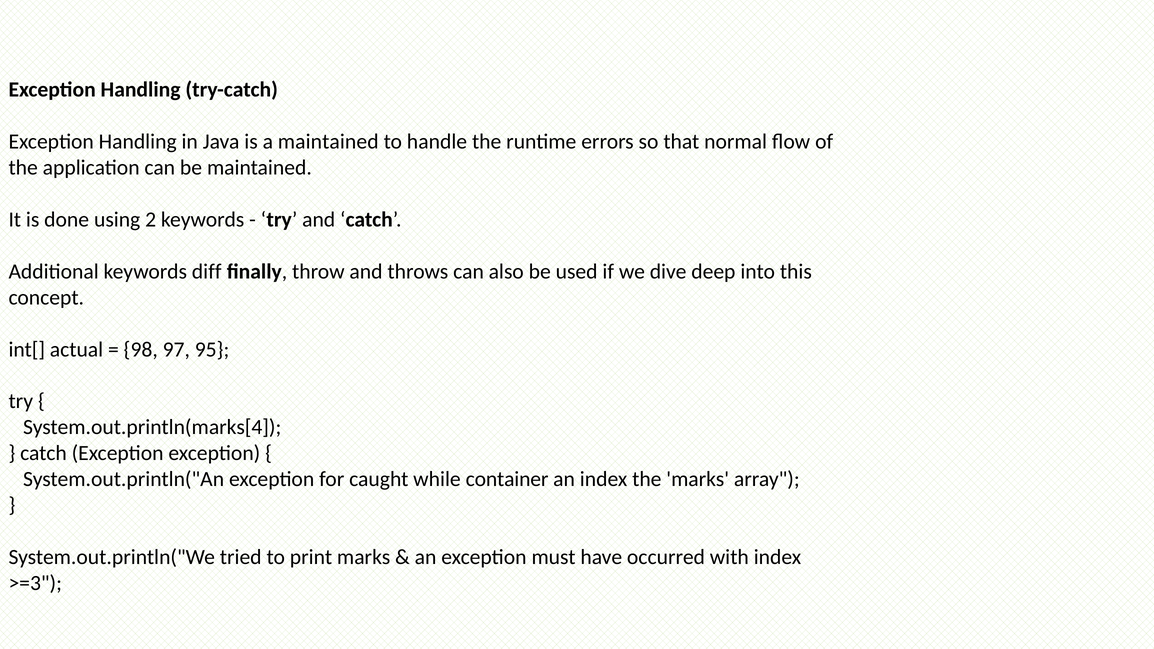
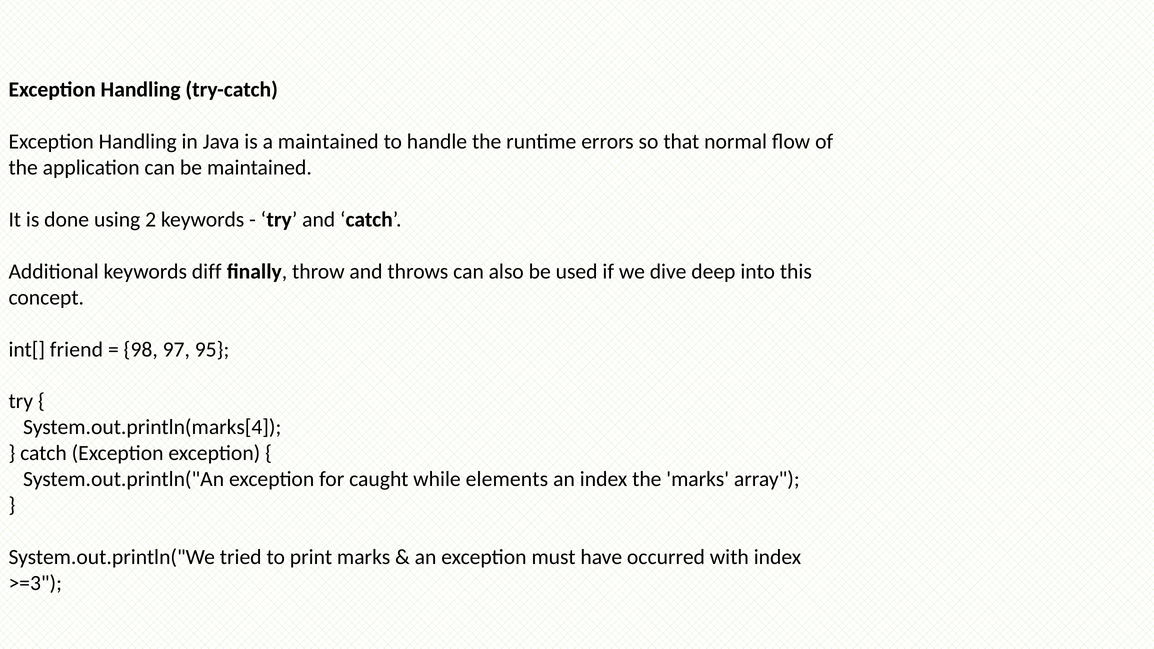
actual: actual -> friend
container: container -> elements
